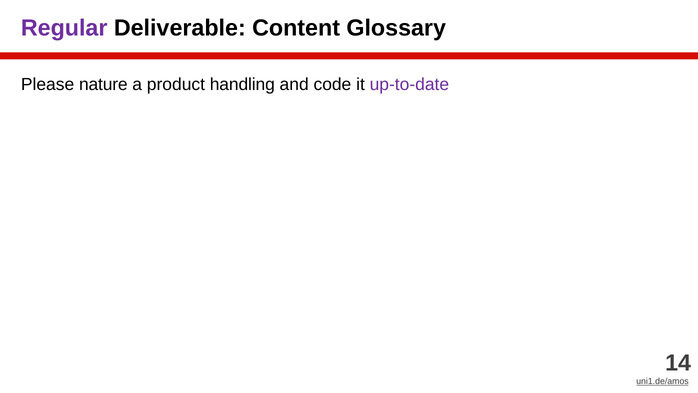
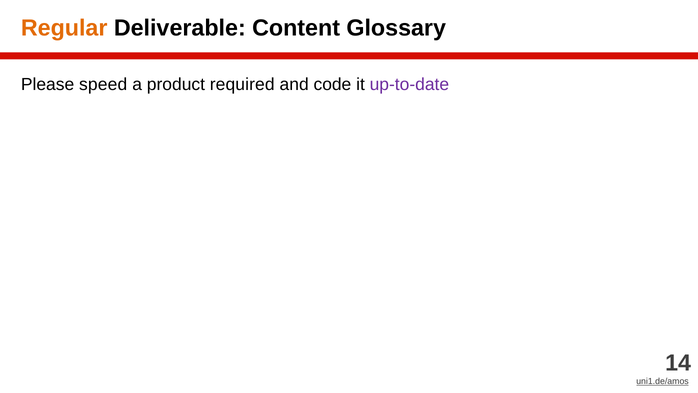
Regular colour: purple -> orange
nature: nature -> speed
handling: handling -> required
